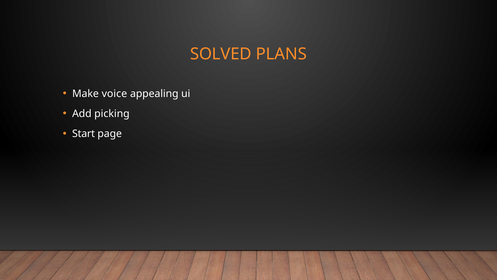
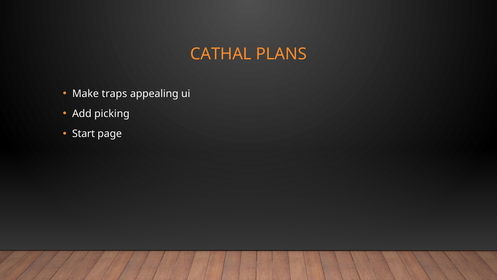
SOLVED: SOLVED -> CATHAL
voice: voice -> traps
